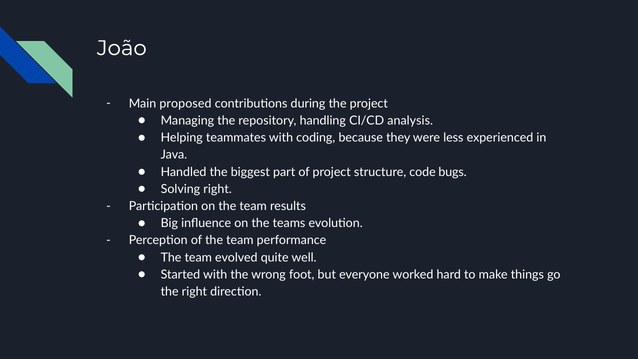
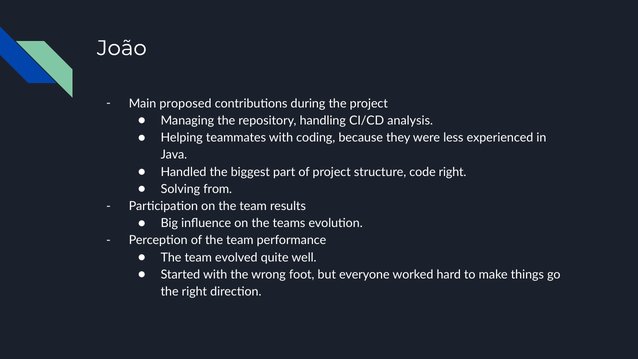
code bugs: bugs -> right
Solving right: right -> from
